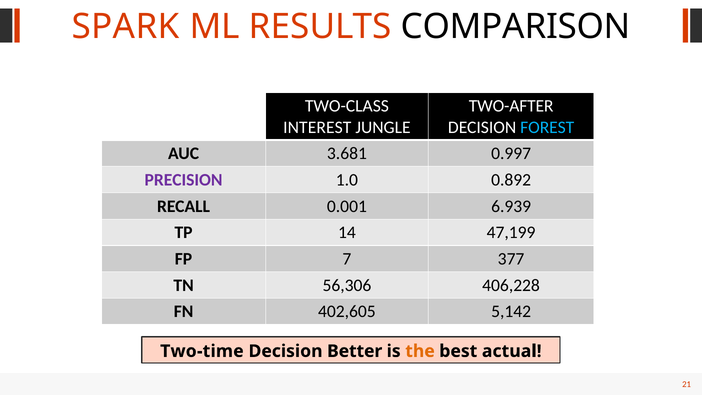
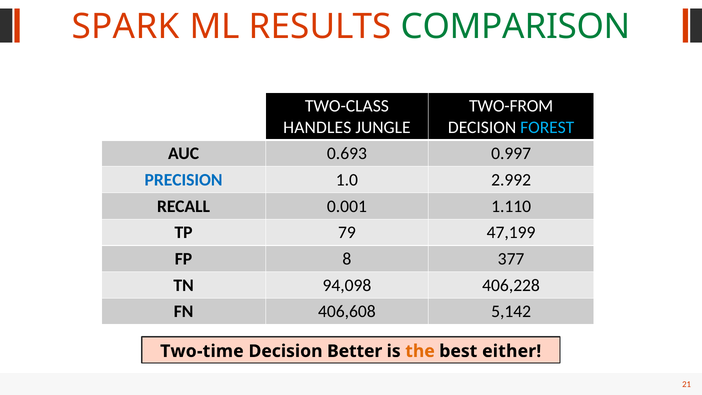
COMPARISON colour: black -> green
TWO-AFTER: TWO-AFTER -> TWO-FROM
INTEREST: INTEREST -> HANDLES
3.681: 3.681 -> 0.693
PRECISION colour: purple -> blue
0.892: 0.892 -> 2.992
6.939: 6.939 -> 1.110
14: 14 -> 79
7: 7 -> 8
56,306: 56,306 -> 94,098
402,605: 402,605 -> 406,608
actual: actual -> either
